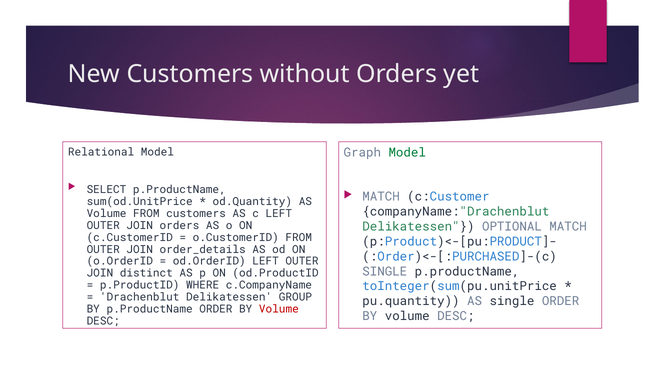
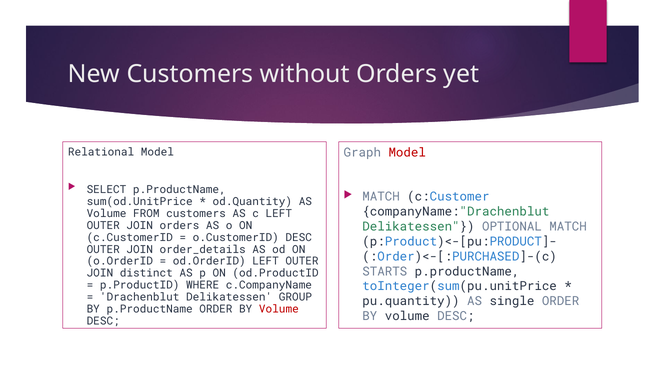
Model at (407, 153) colour: green -> red
o.CustomerID FROM: FROM -> DESC
SINGLE at (385, 271): SINGLE -> STARTS
